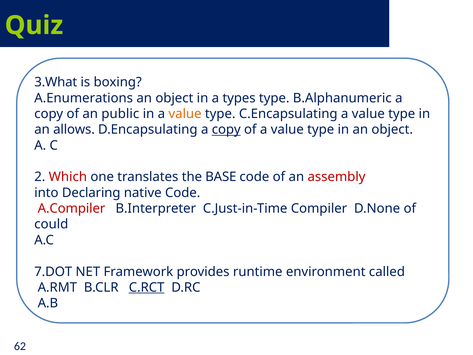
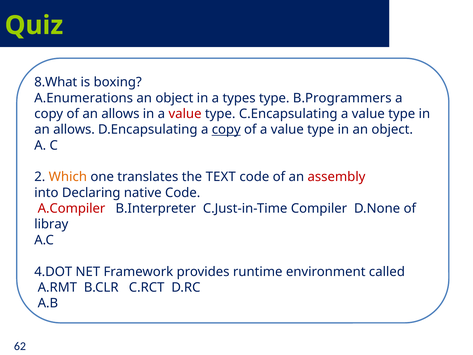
3.What: 3.What -> 8.What
B.Alphanumeric: B.Alphanumeric -> B.Programmers
of an public: public -> allows
value at (185, 114) colour: orange -> red
Which colour: red -> orange
BASE: BASE -> TEXT
could: could -> libray
7.DOT: 7.DOT -> 4.DOT
C.RCT underline: present -> none
